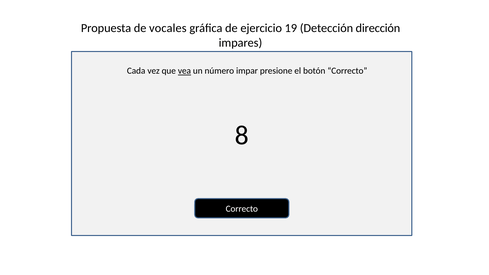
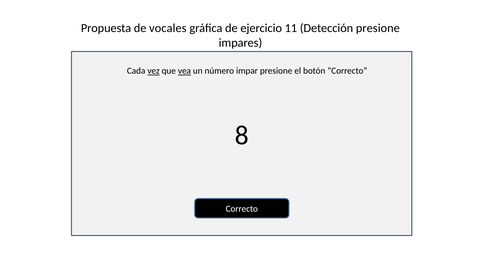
19: 19 -> 11
Detección dirección: dirección -> presione
vez underline: none -> present
